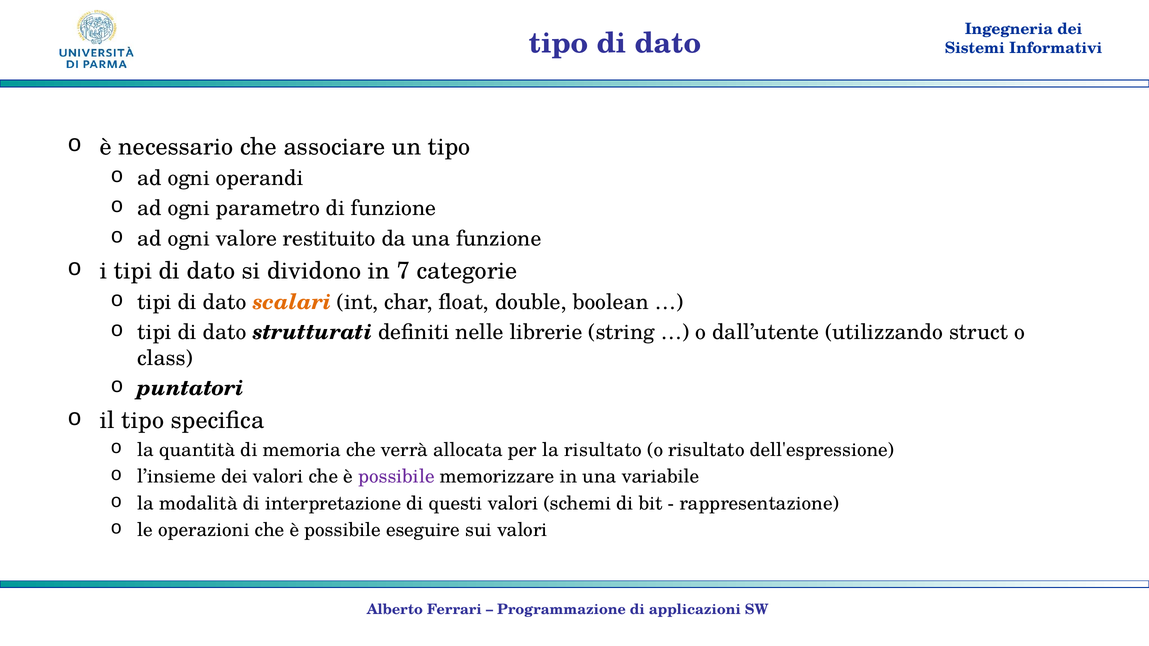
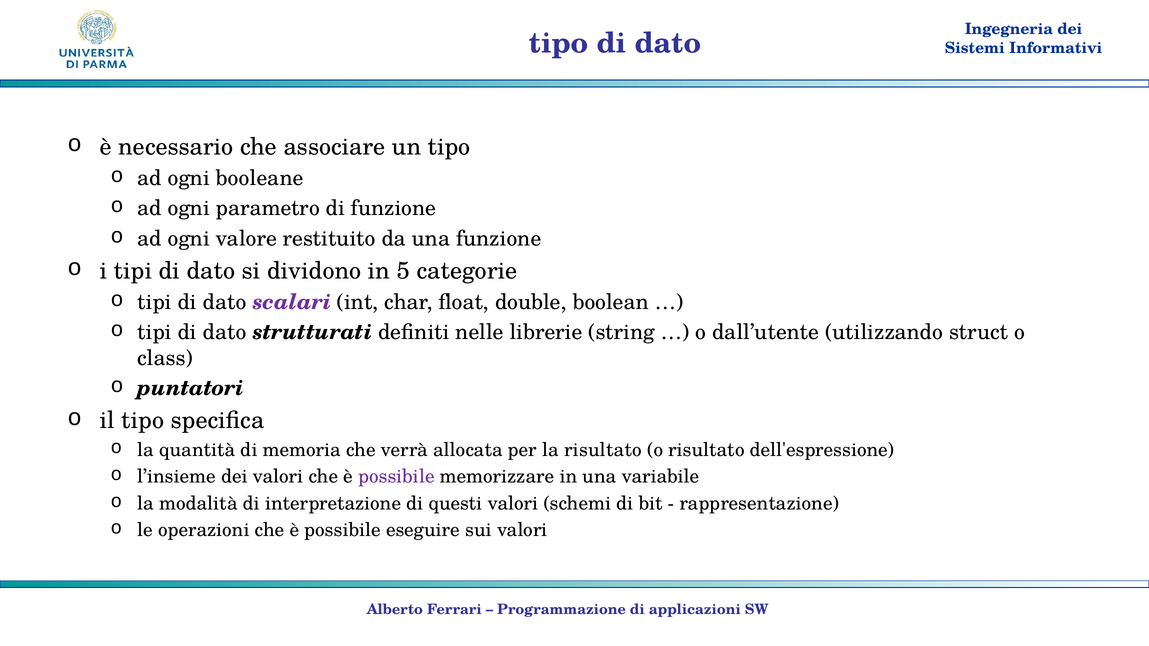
operandi: operandi -> booleane
7: 7 -> 5
scalari colour: orange -> purple
